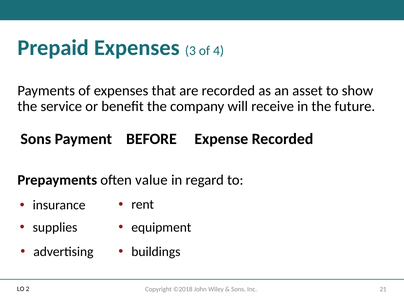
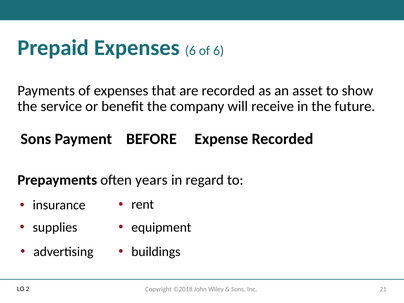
Expenses 3: 3 -> 6
of 4: 4 -> 6
value: value -> years
